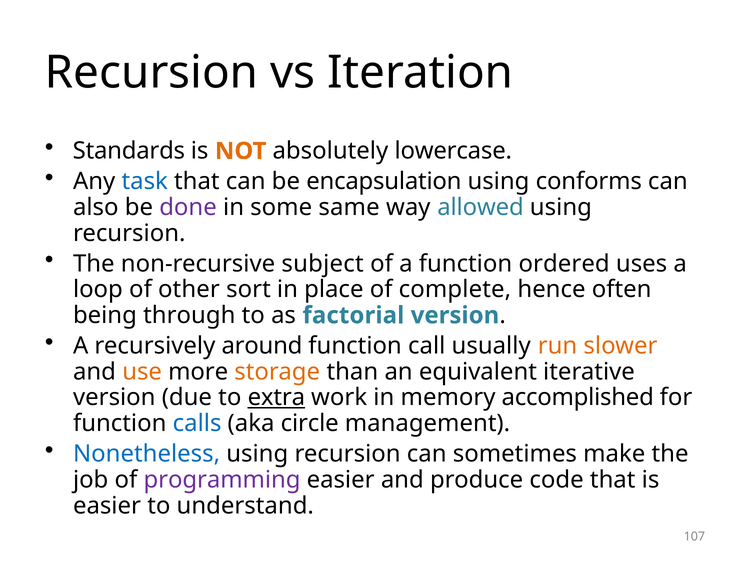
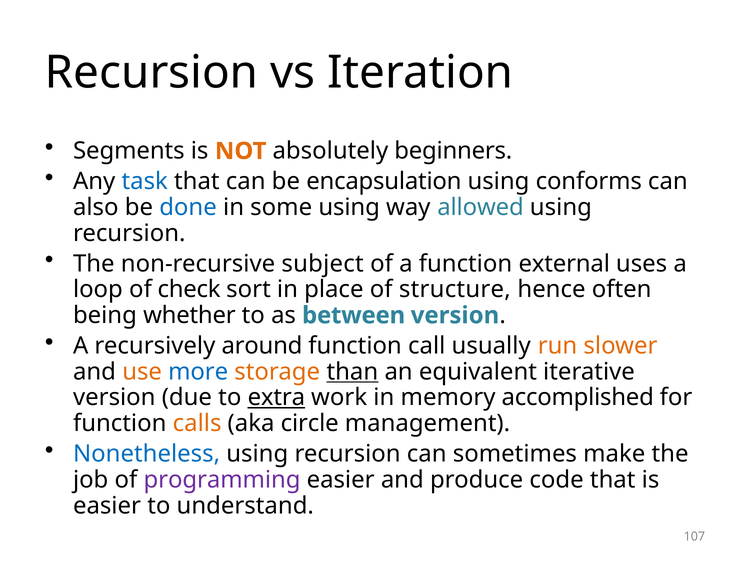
Standards: Standards -> Segments
lowercase: lowercase -> beginners
done colour: purple -> blue
some same: same -> using
ordered: ordered -> external
other: other -> check
complete: complete -> structure
through: through -> whether
factorial: factorial -> between
more colour: black -> blue
than underline: none -> present
calls colour: blue -> orange
